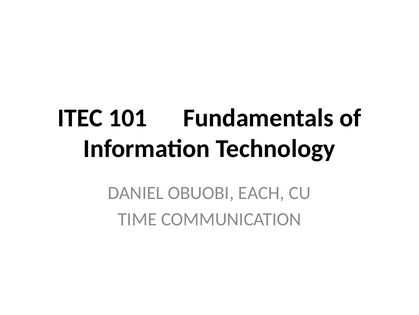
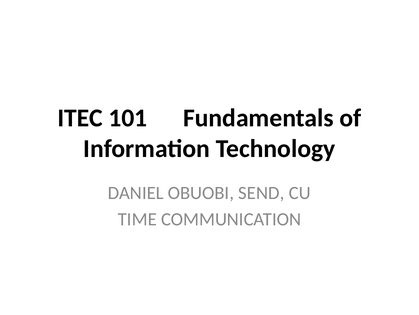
EACH: EACH -> SEND
